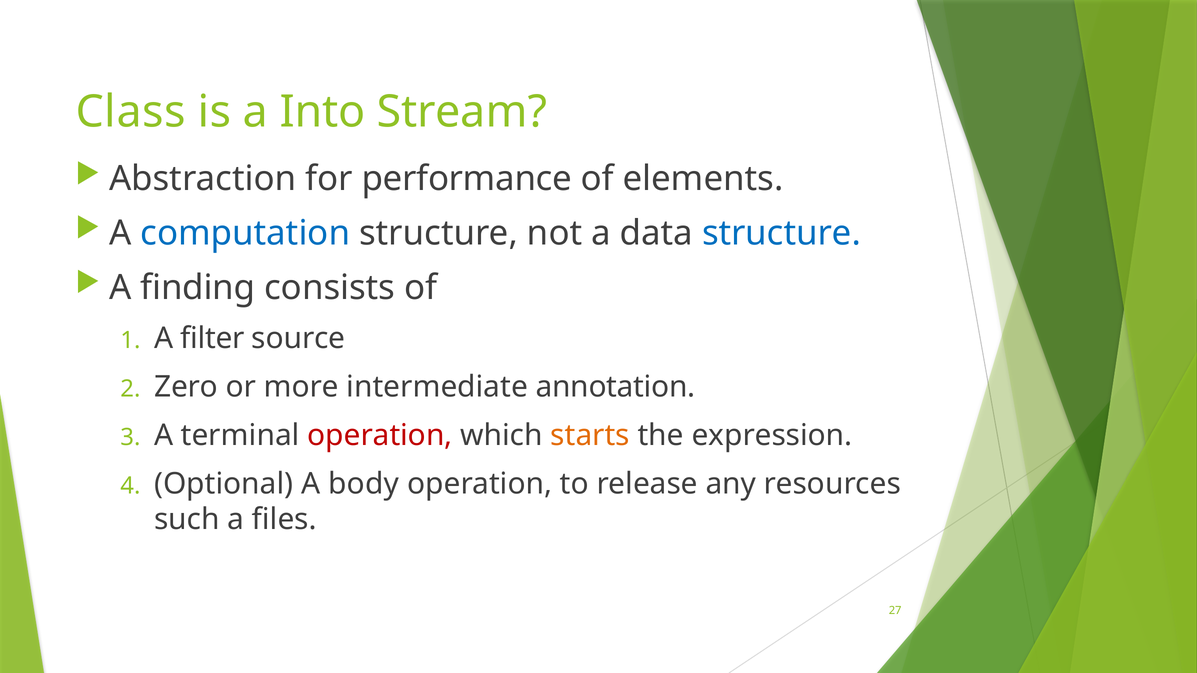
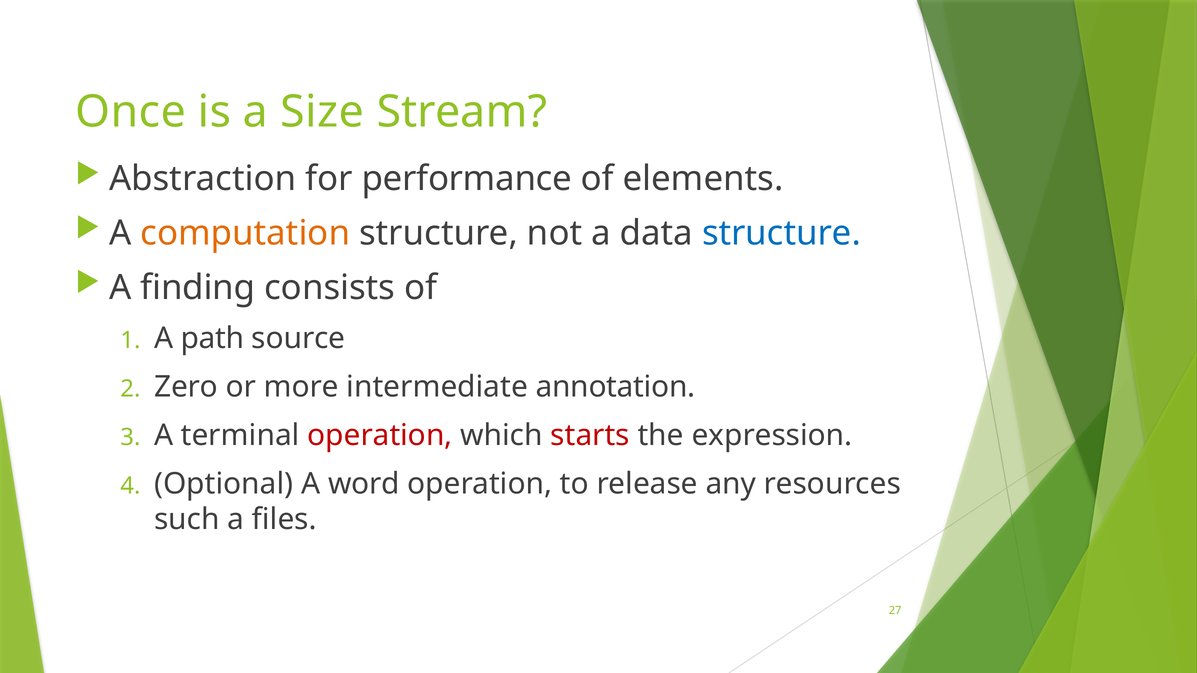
Class: Class -> Once
Into: Into -> Size
computation colour: blue -> orange
filter: filter -> path
starts colour: orange -> red
body: body -> word
